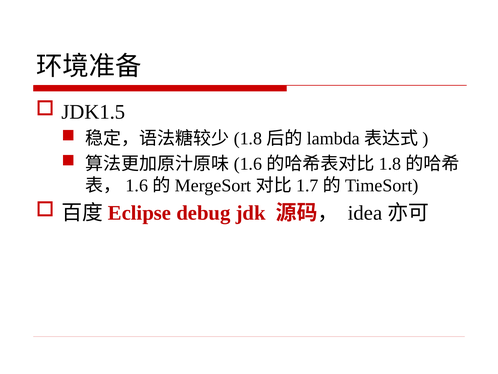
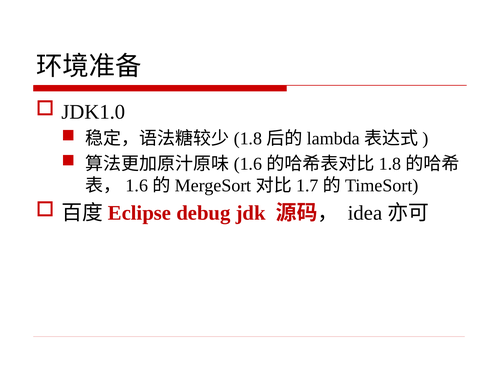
JDK1.5: JDK1.5 -> JDK1.0
